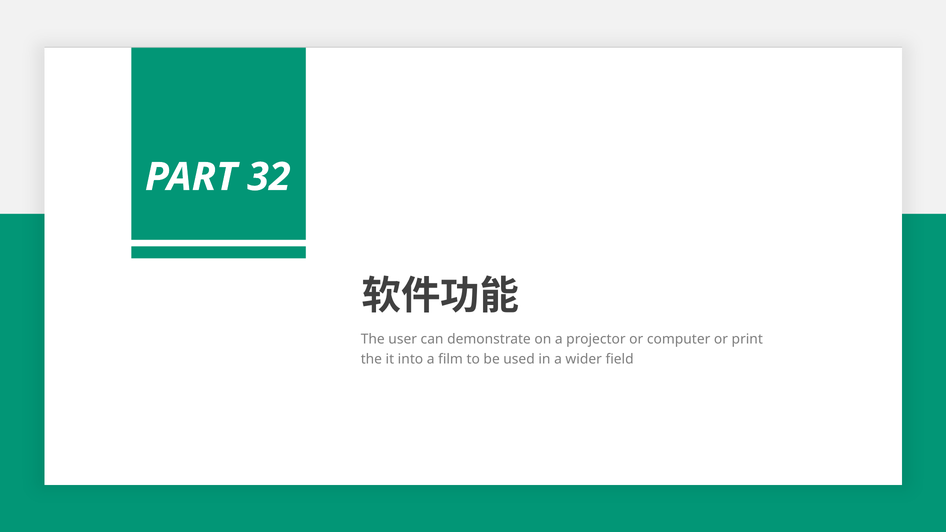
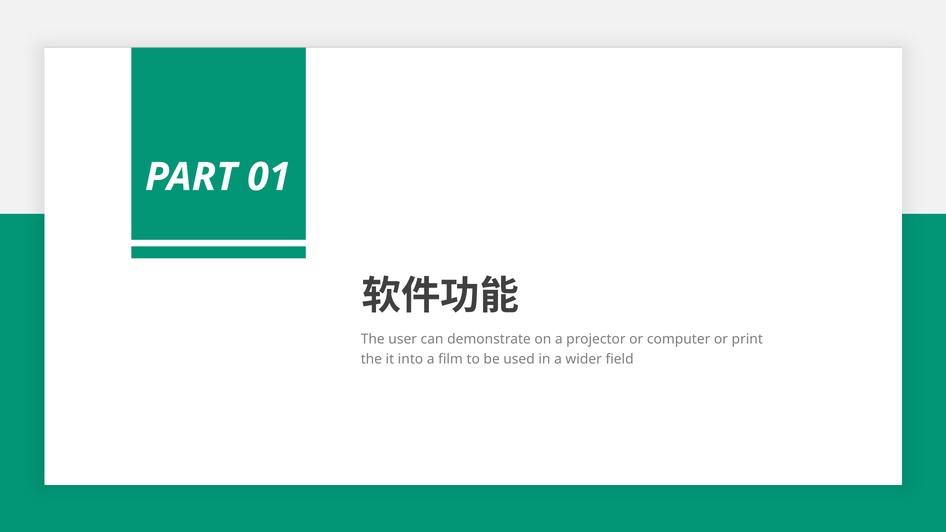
32: 32 -> 01
